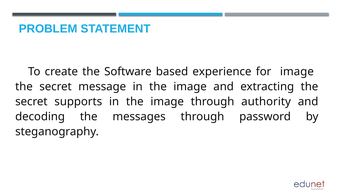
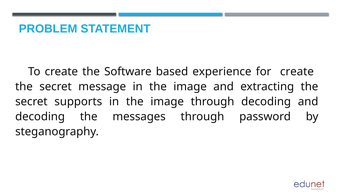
for image: image -> create
through authority: authority -> decoding
